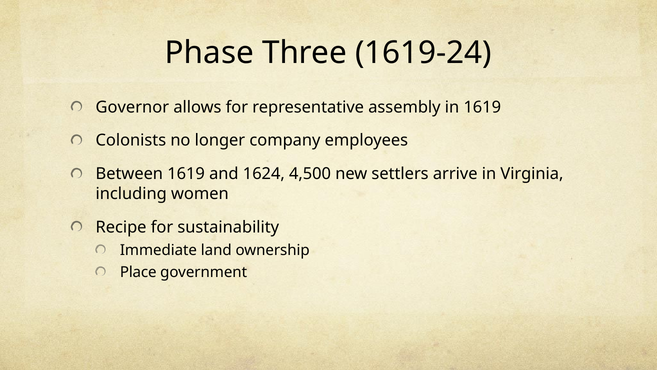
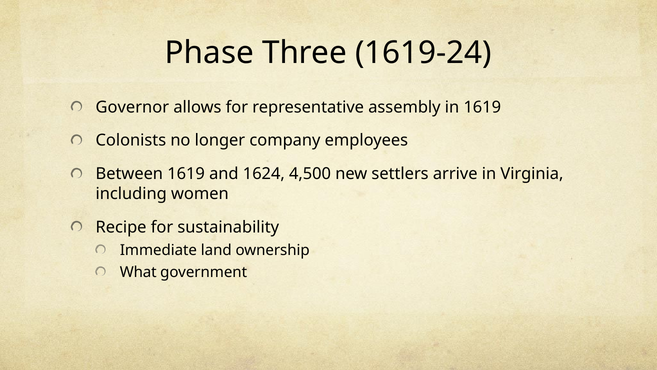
Place: Place -> What
